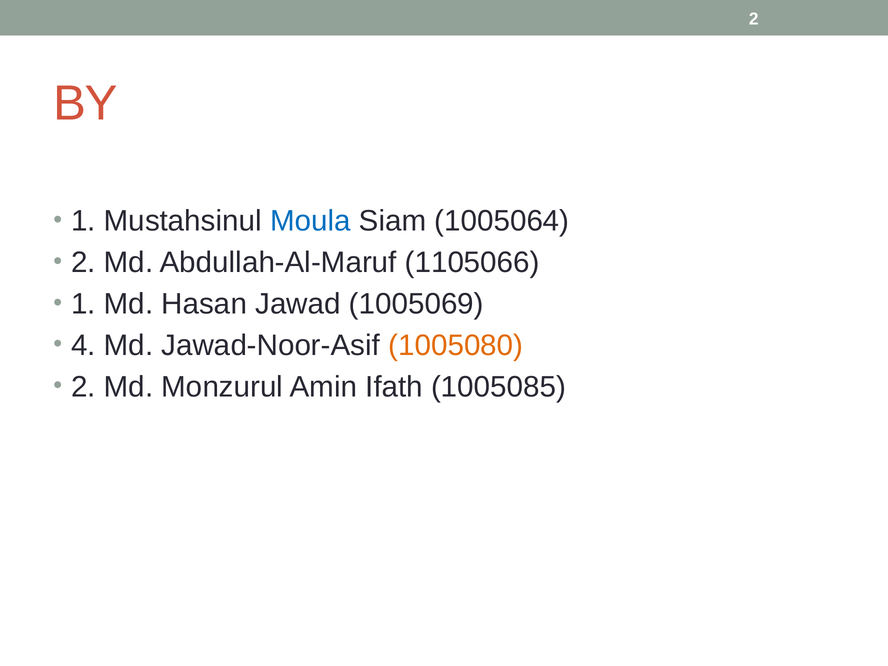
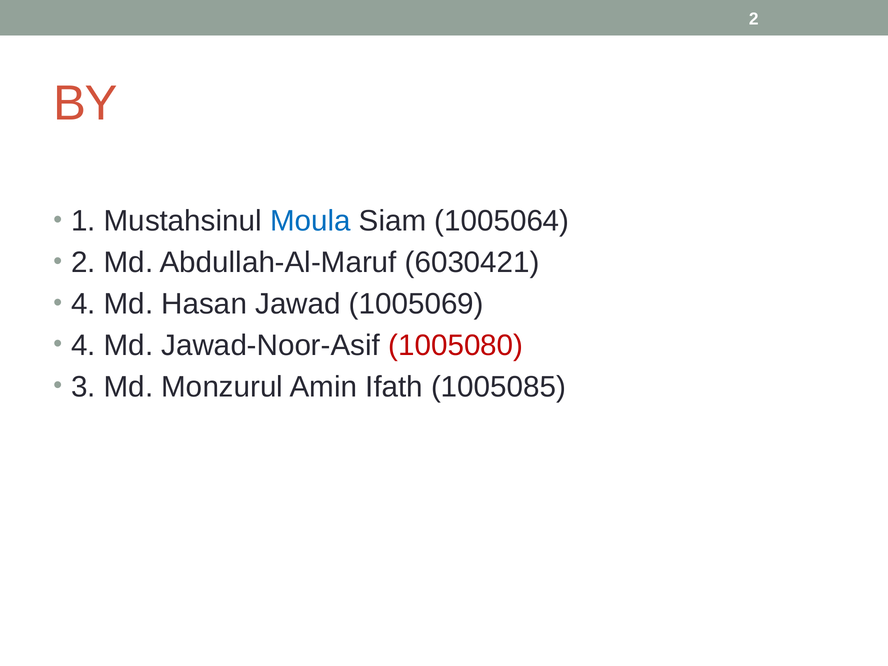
1105066: 1105066 -> 6030421
1 at (83, 304): 1 -> 4
1005080 colour: orange -> red
2 at (83, 387): 2 -> 3
